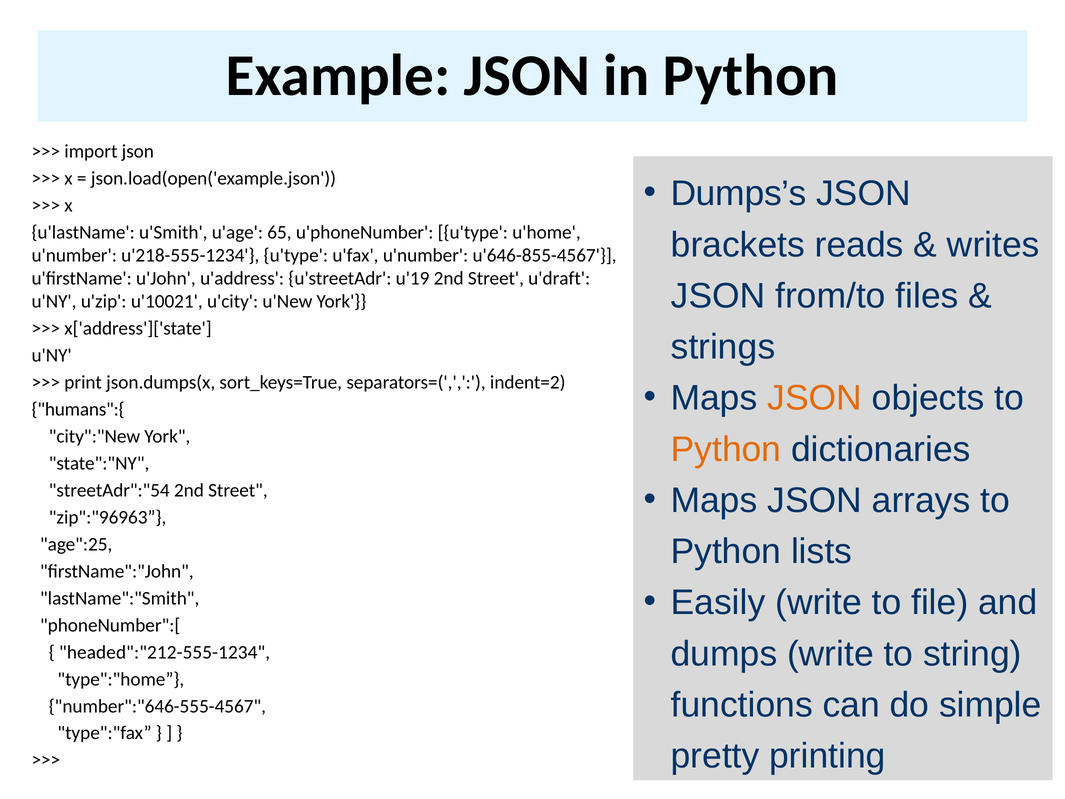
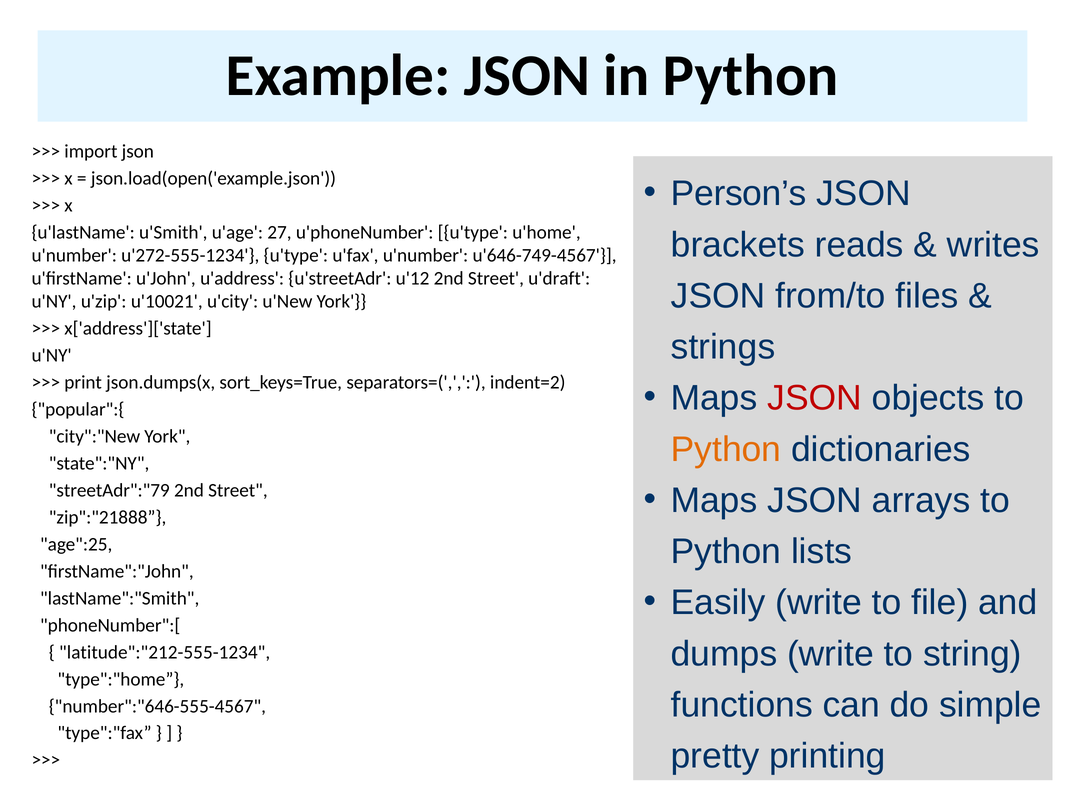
Dumps’s: Dumps’s -> Person’s
65: 65 -> 27
u'218-555-1234: u'218-555-1234 -> u'272-555-1234
u'646-855-4567: u'646-855-4567 -> u'646-749-4567
u'19: u'19 -> u'12
JSON at (815, 398) colour: orange -> red
humans":{: humans":{ -> popular":{
streetAdr":"54: streetAdr":"54 -> streetAdr":"79
zip":"96963: zip":"96963 -> zip":"21888
headed":"212-555-1234: headed":"212-555-1234 -> latitude":"212-555-1234
